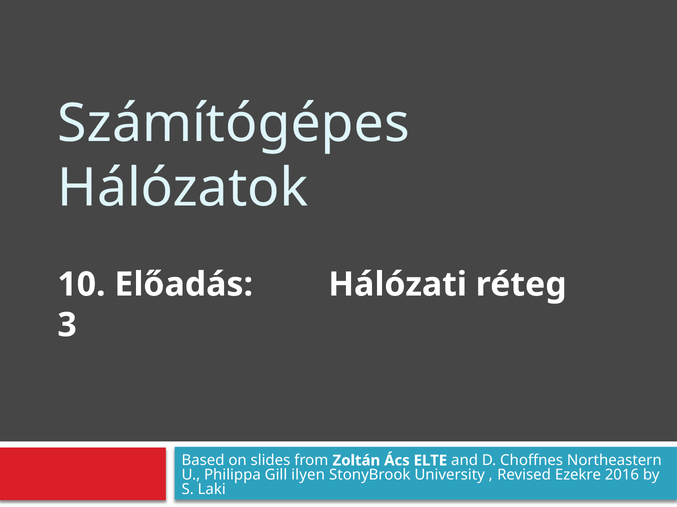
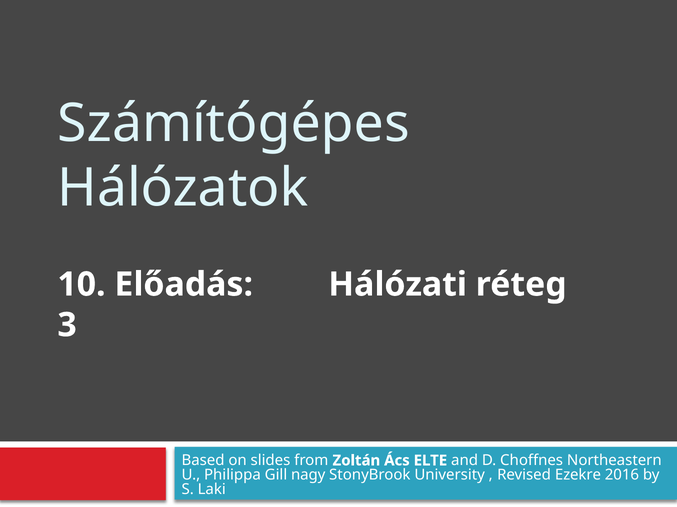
ilyen: ilyen -> nagy
